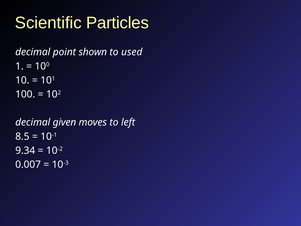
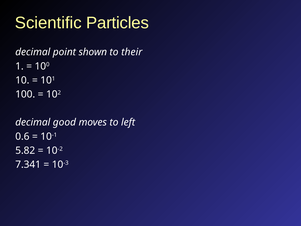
used: used -> their
given: given -> good
8.5: 8.5 -> 0.6
9.34: 9.34 -> 5.82
0.007: 0.007 -> 7.341
